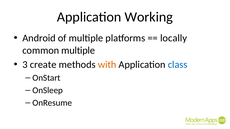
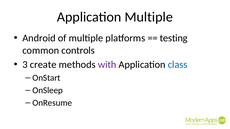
Application Working: Working -> Multiple
locally: locally -> testing
common multiple: multiple -> controls
with colour: orange -> purple
